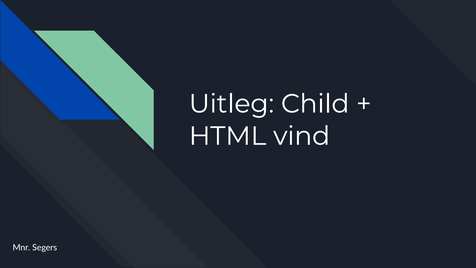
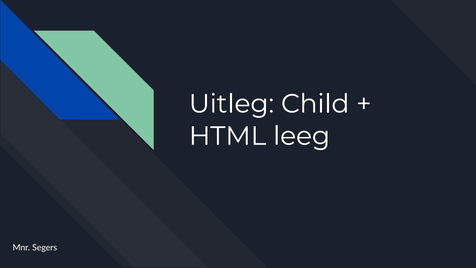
vind: vind -> leeg
